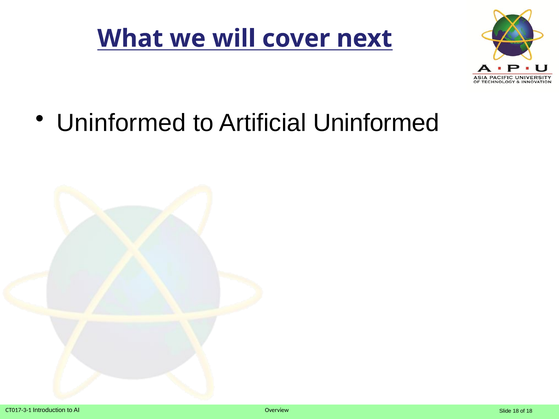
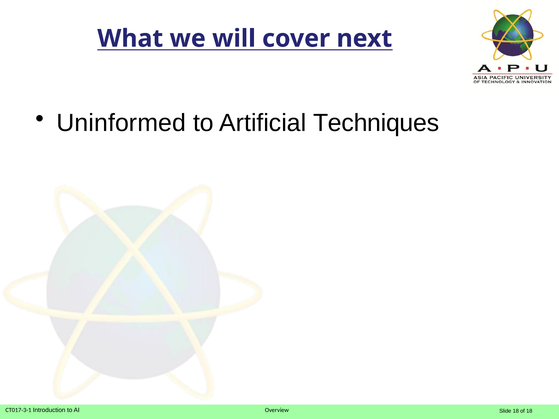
Artificial Uninformed: Uninformed -> Techniques
